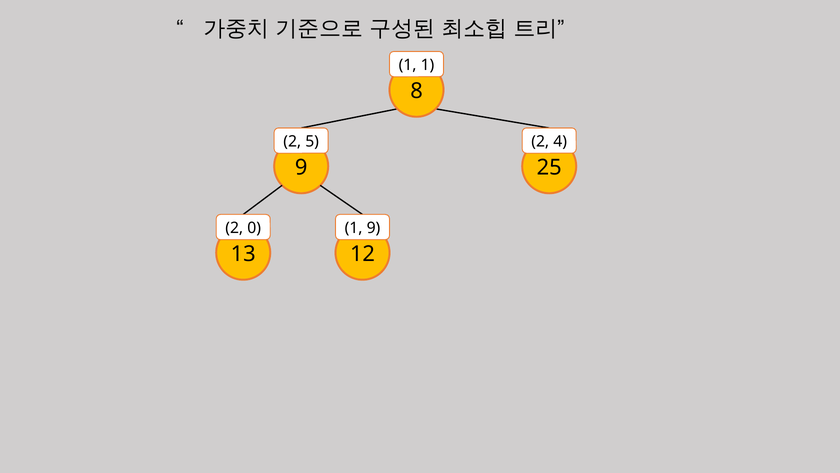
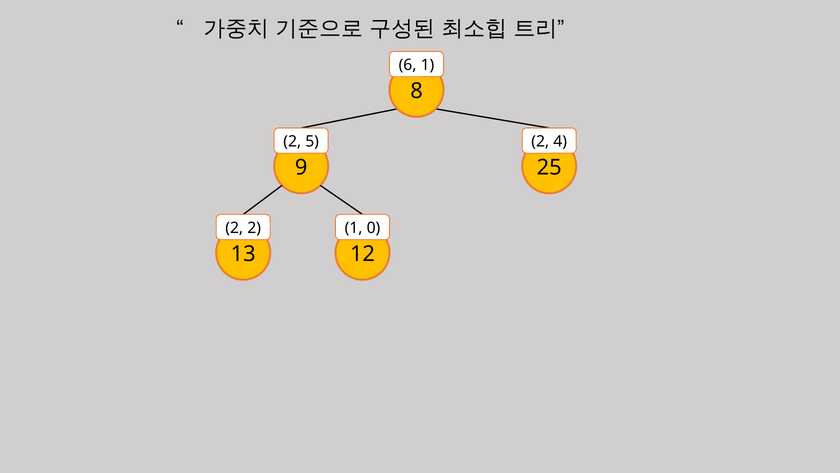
1 at (408, 65): 1 -> 6
2 0: 0 -> 2
9 at (374, 228): 9 -> 0
